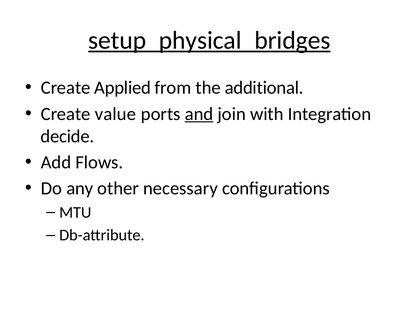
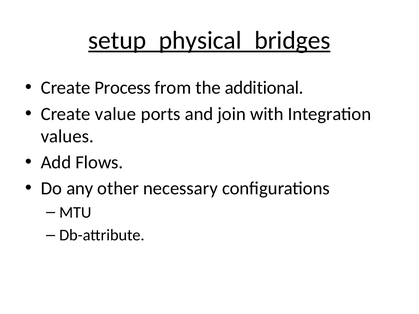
Applied: Applied -> Process
and underline: present -> none
decide: decide -> values
